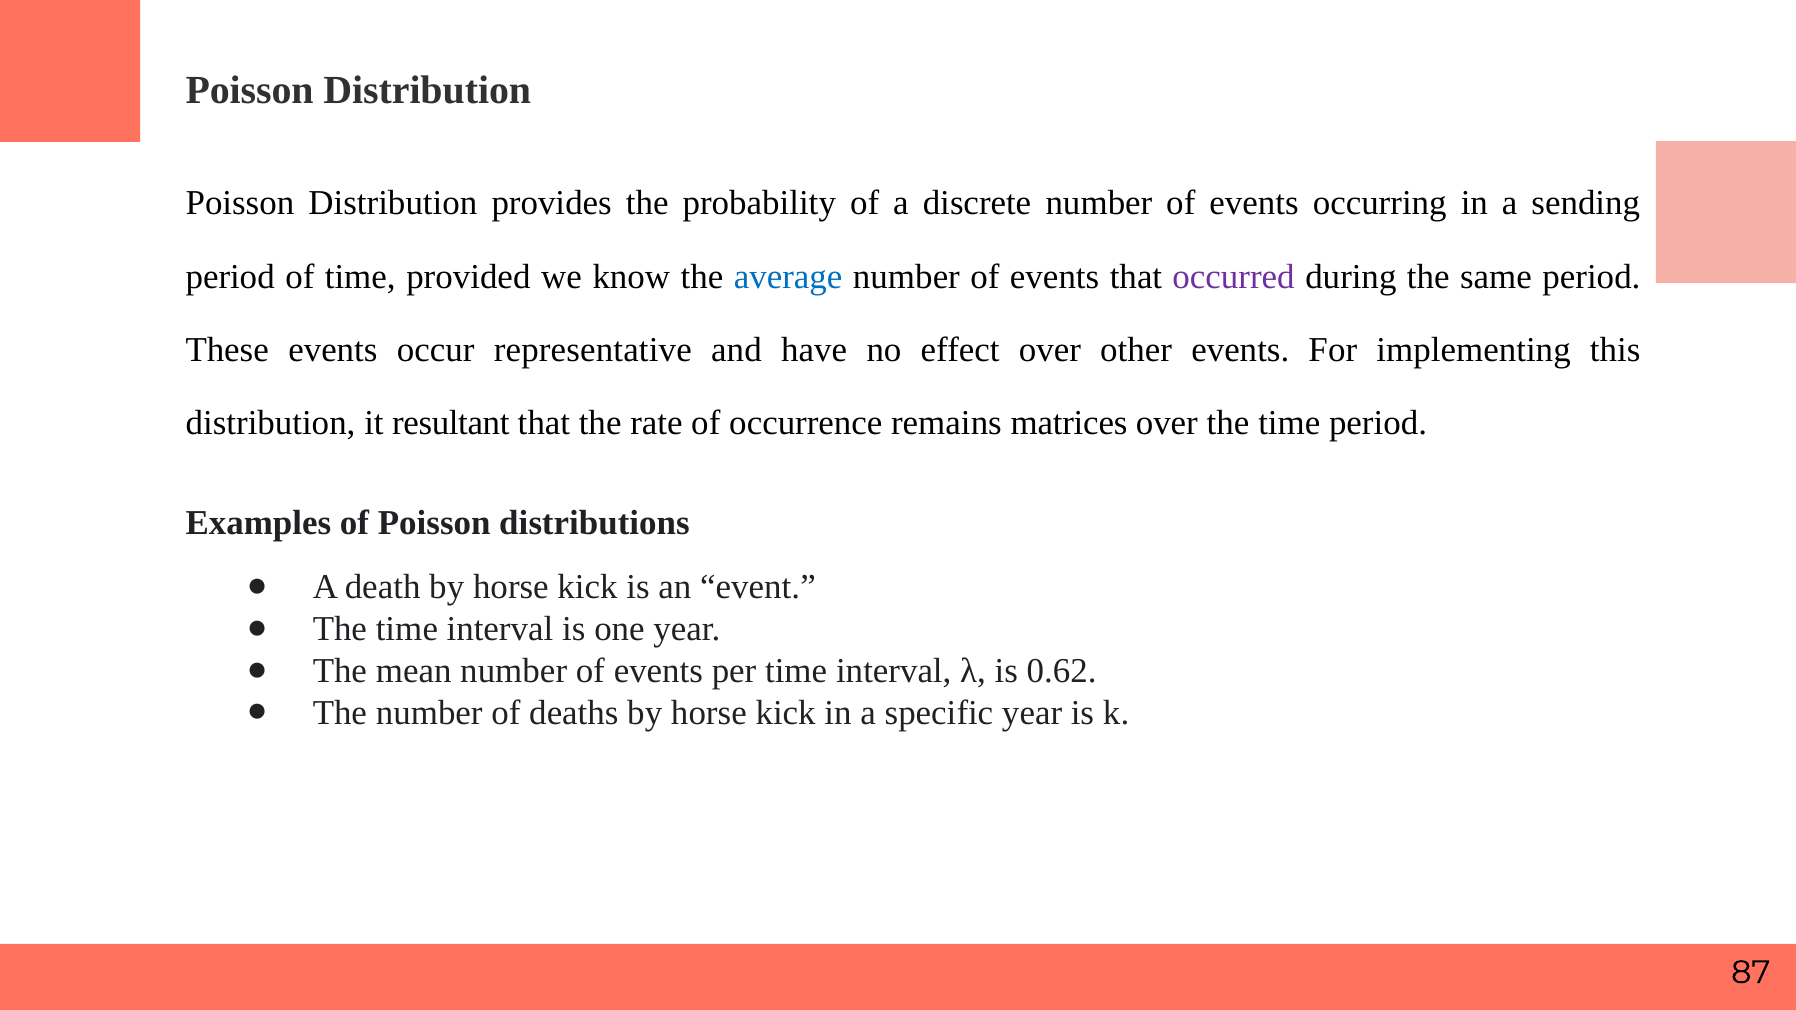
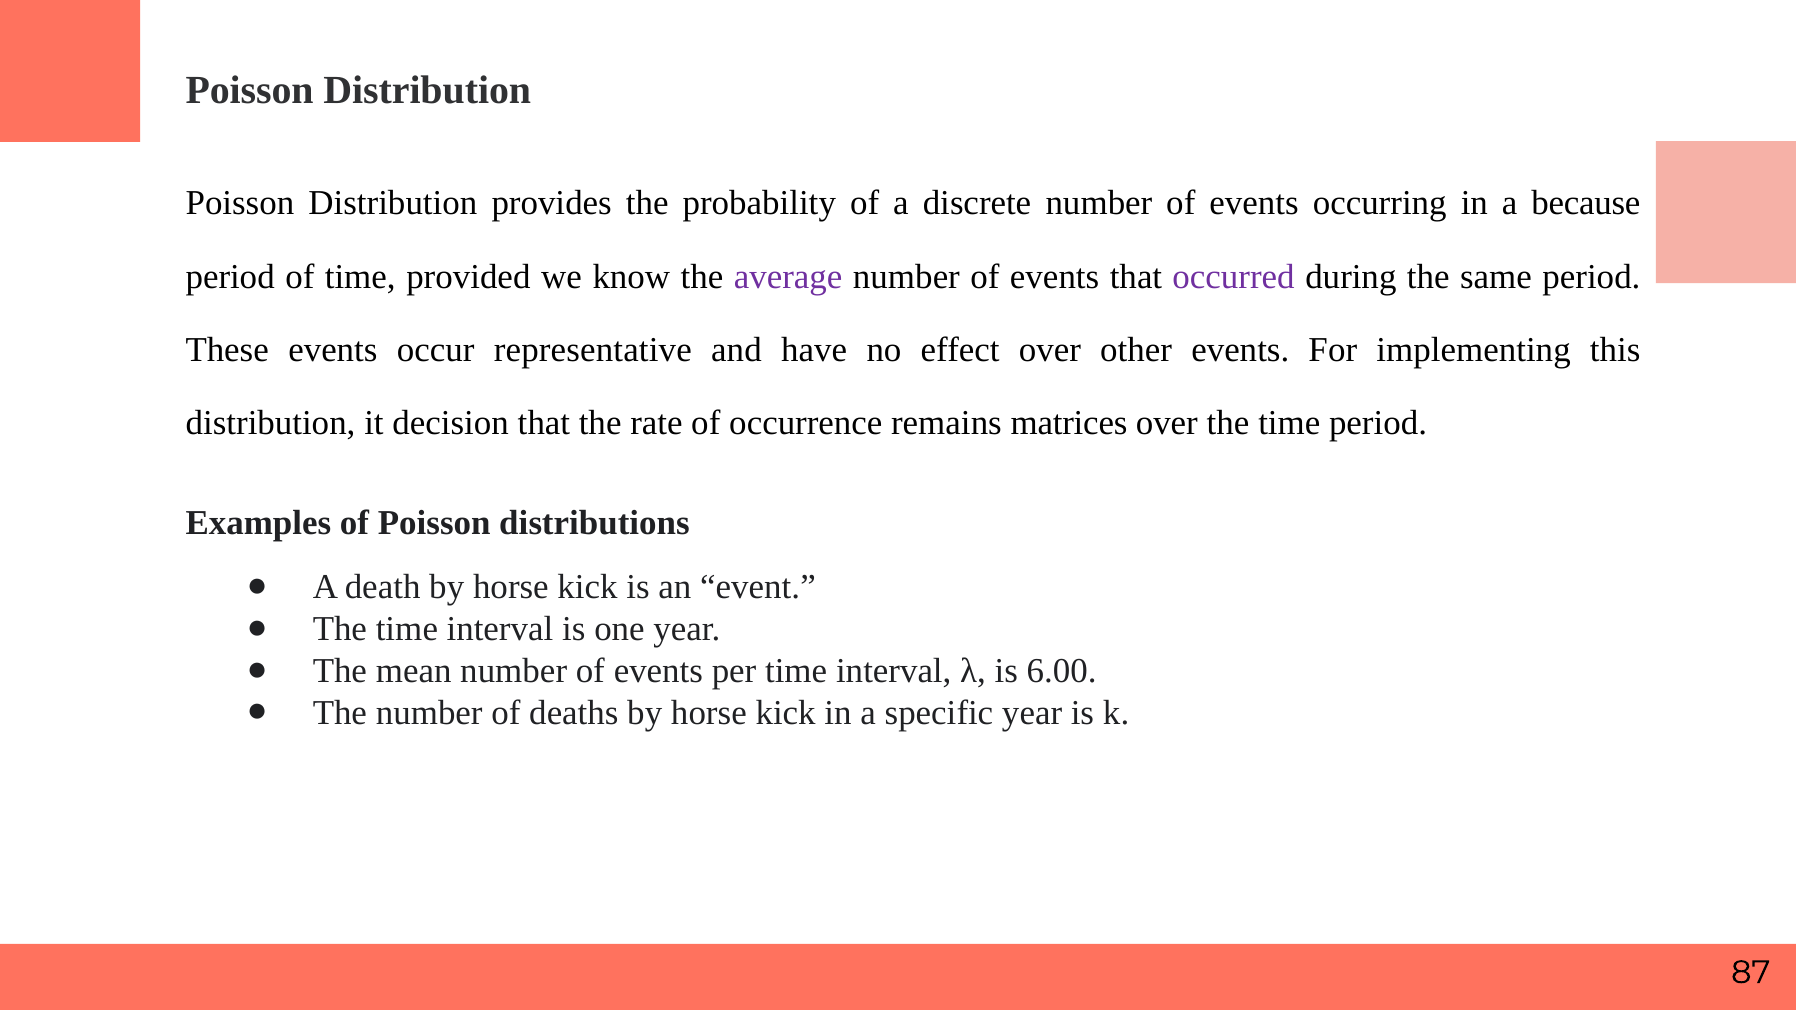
sending: sending -> because
average colour: blue -> purple
resultant: resultant -> decision
0.62: 0.62 -> 6.00
